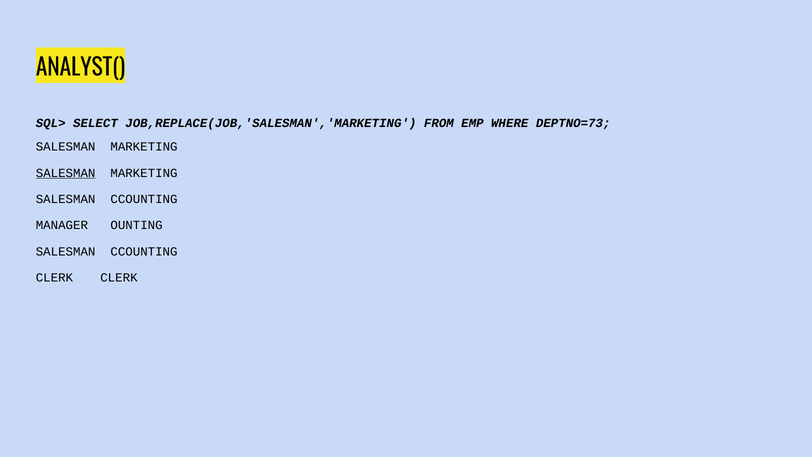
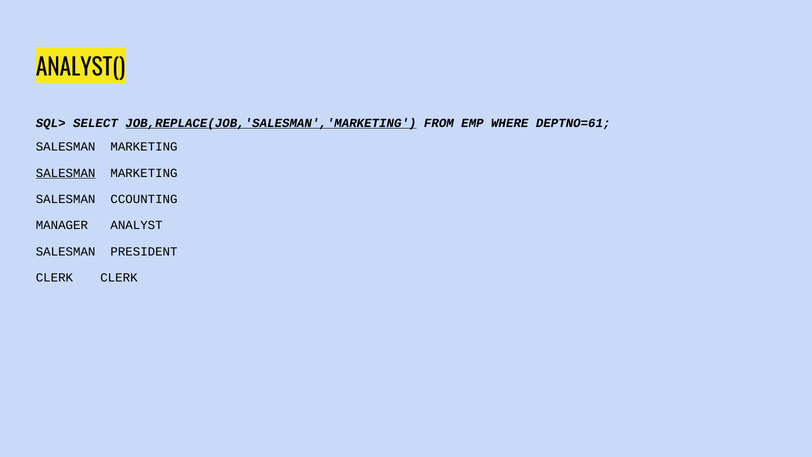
JOB,REPLACE(JOB,'SALESMAN','MARKETING underline: none -> present
DEPTNO=73: DEPTNO=73 -> DEPTNO=61
OUNTING: OUNTING -> ANALYST
CCOUNTING at (144, 251): CCOUNTING -> PRESIDENT
